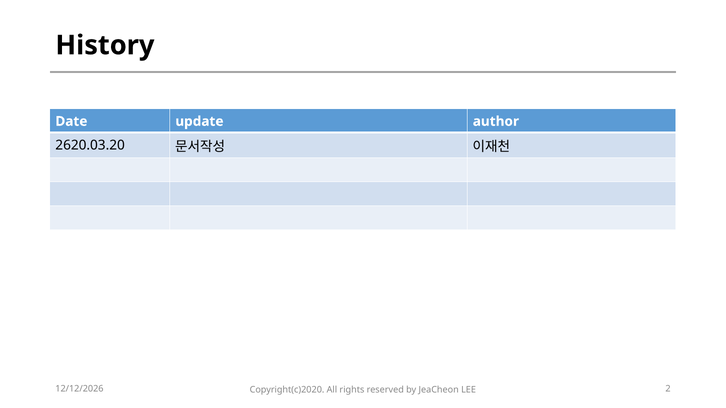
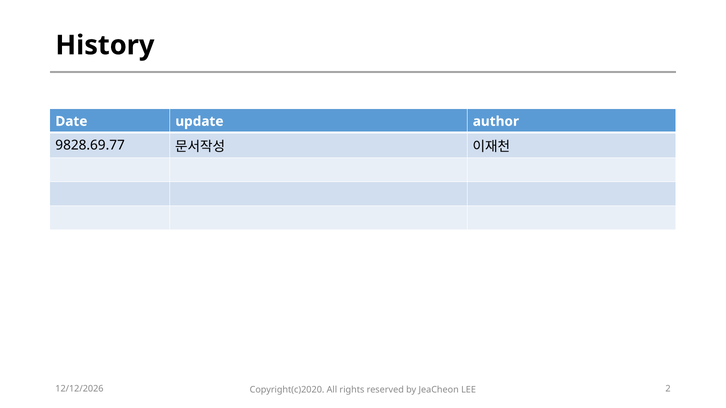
2620.03.20: 2620.03.20 -> 9828.69.77
